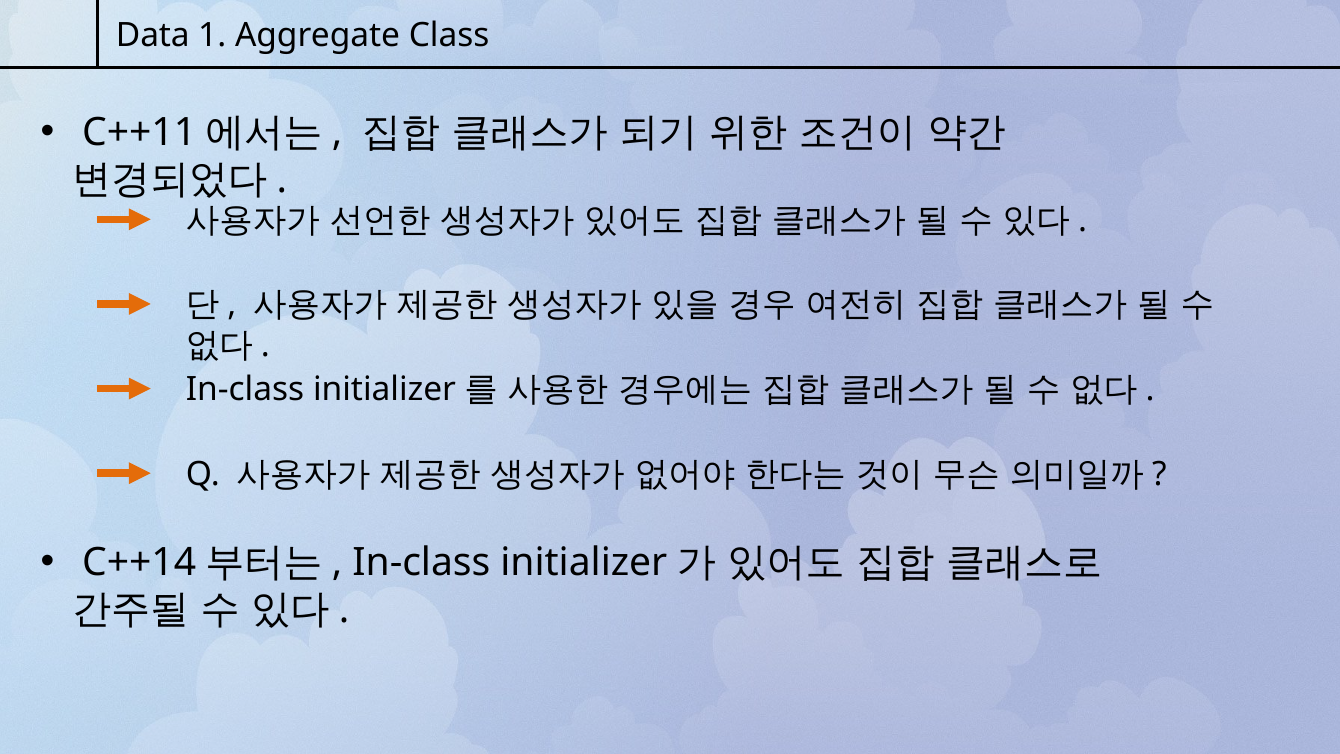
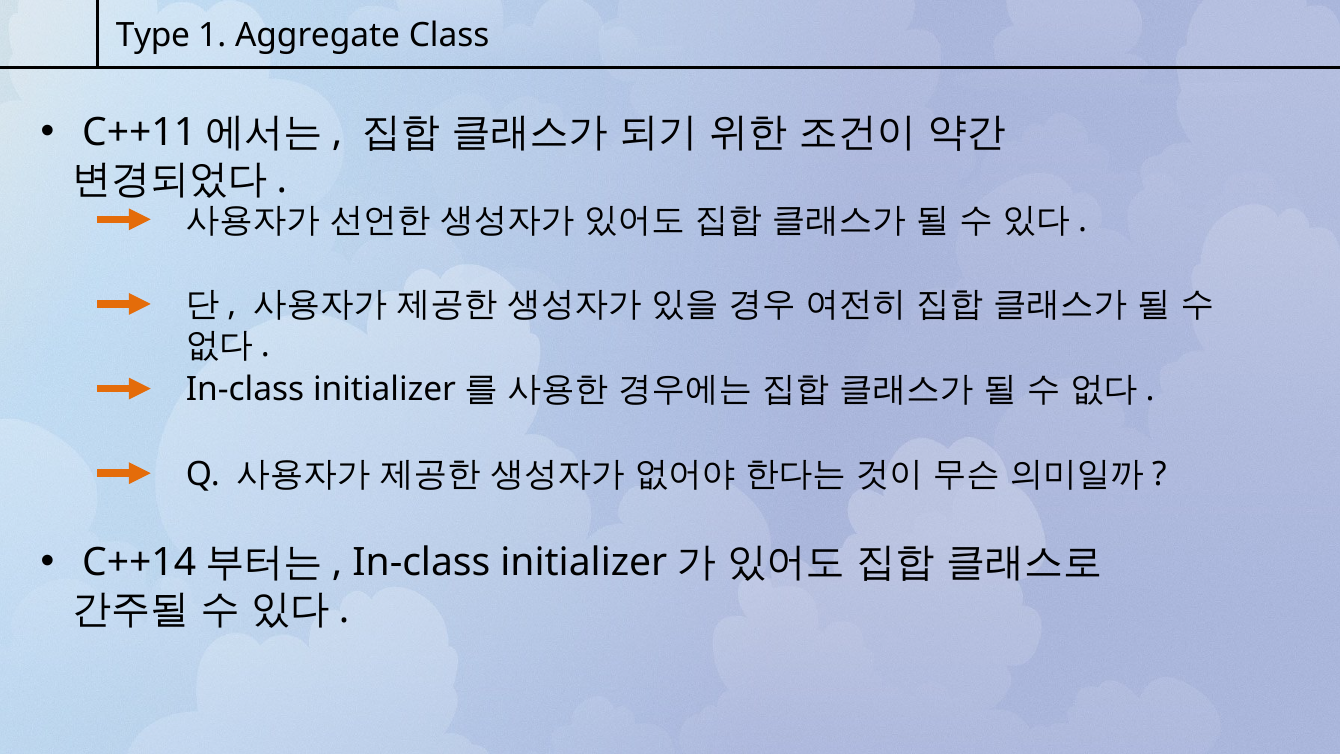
Data: Data -> Type
